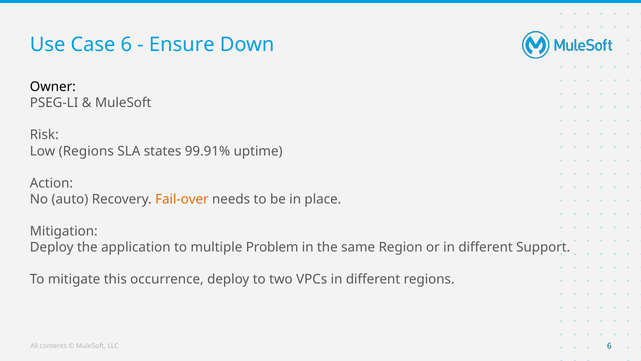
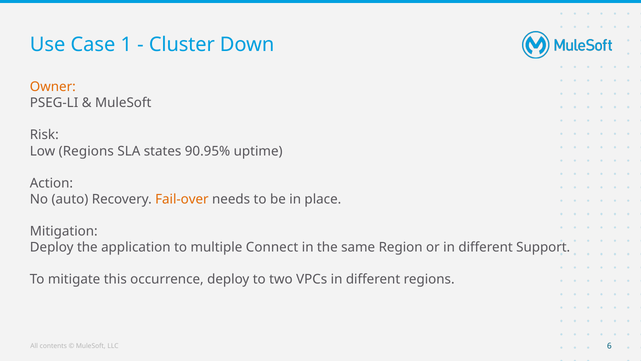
Case 6: 6 -> 1
Ensure: Ensure -> Cluster
Owner colour: black -> orange
99.91%: 99.91% -> 90.95%
Problem: Problem -> Connect
